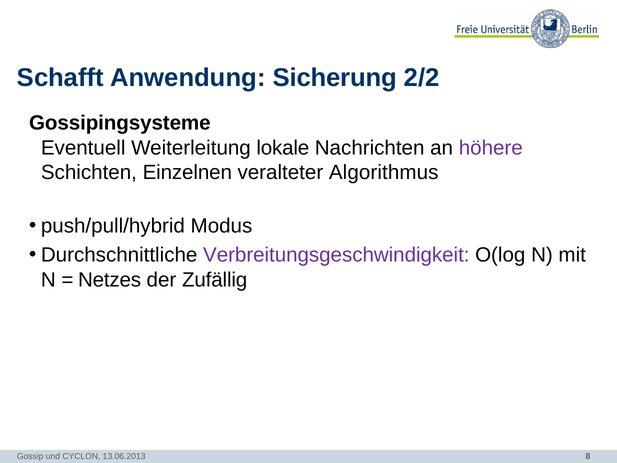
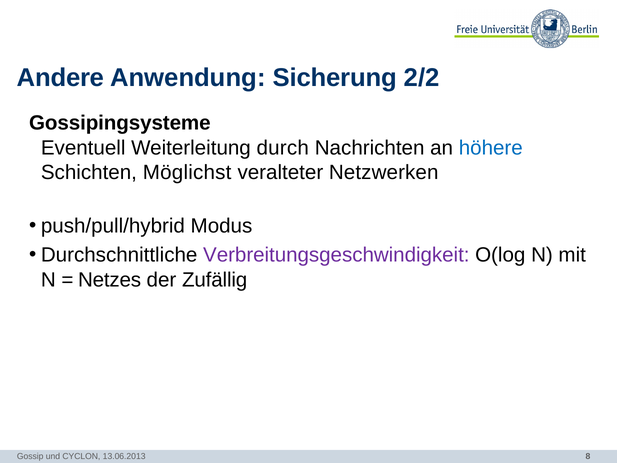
Schafft: Schafft -> Andere
lokale: lokale -> durch
höhere colour: purple -> blue
Einzelnen: Einzelnen -> Möglichst
Algorithmus: Algorithmus -> Netzwerken
